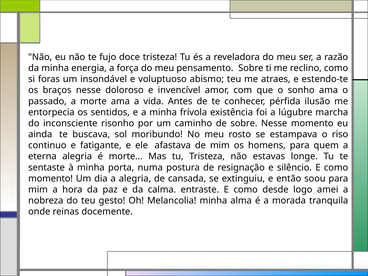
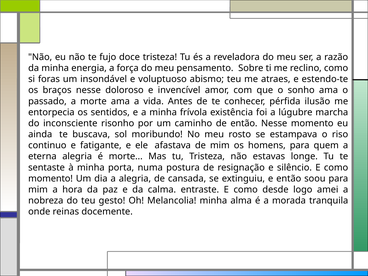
de sobre: sobre -> então
